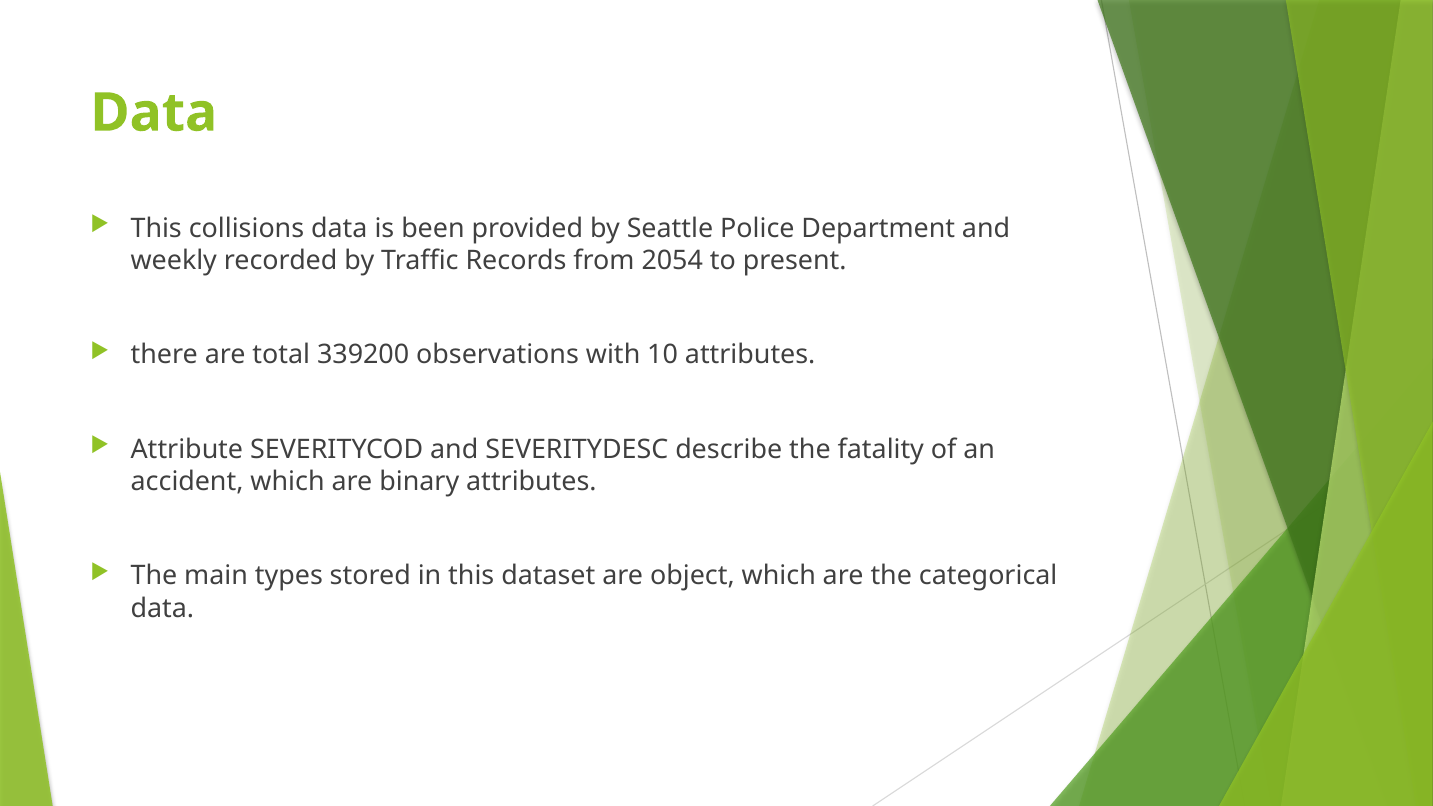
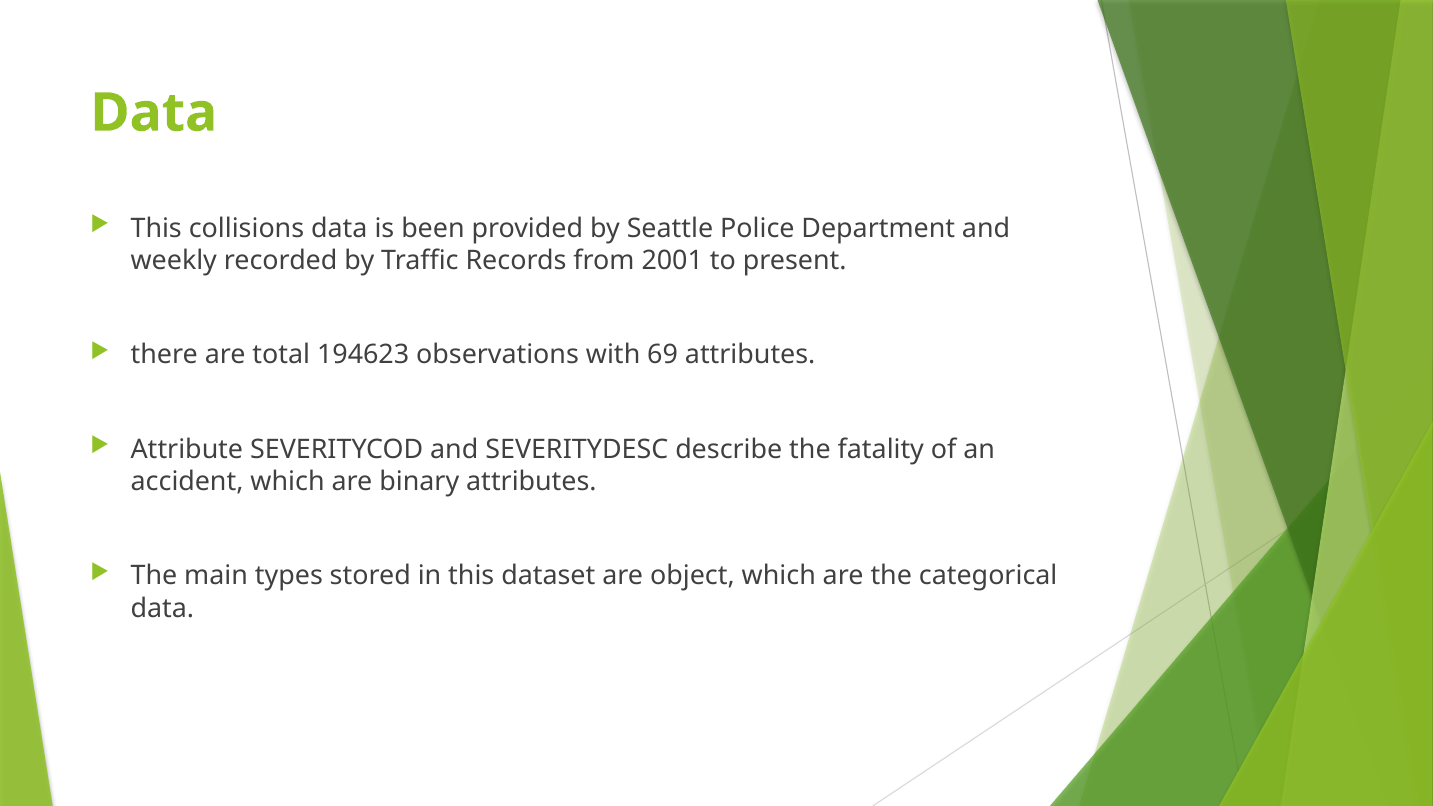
2054: 2054 -> 2001
339200: 339200 -> 194623
10: 10 -> 69
